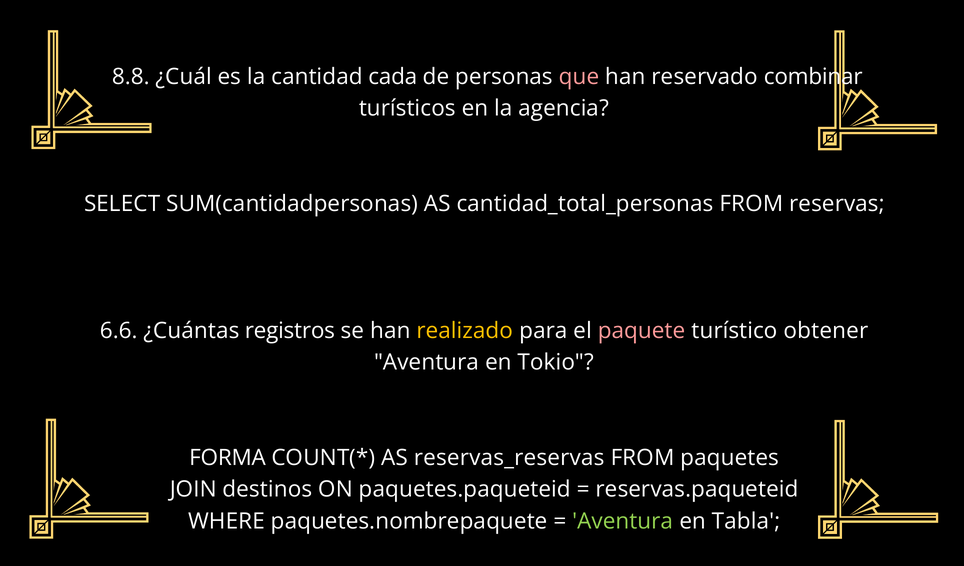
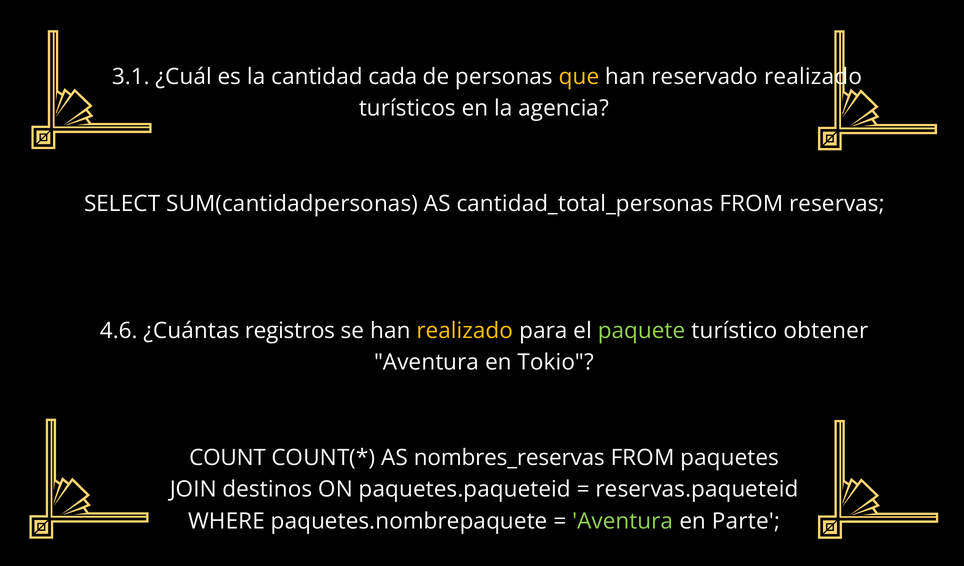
8.8: 8.8 -> 3.1
que colour: pink -> yellow
reservado combinar: combinar -> realizado
6.6: 6.6 -> 4.6
paquete colour: pink -> light green
FORMA: FORMA -> COUNT
reservas_reservas: reservas_reservas -> nombres_reservas
Tabla: Tabla -> Parte
